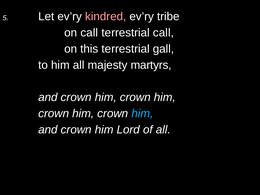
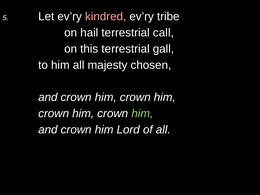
on call: call -> hail
martyrs: martyrs -> chosen
him at (142, 114) colour: light blue -> light green
